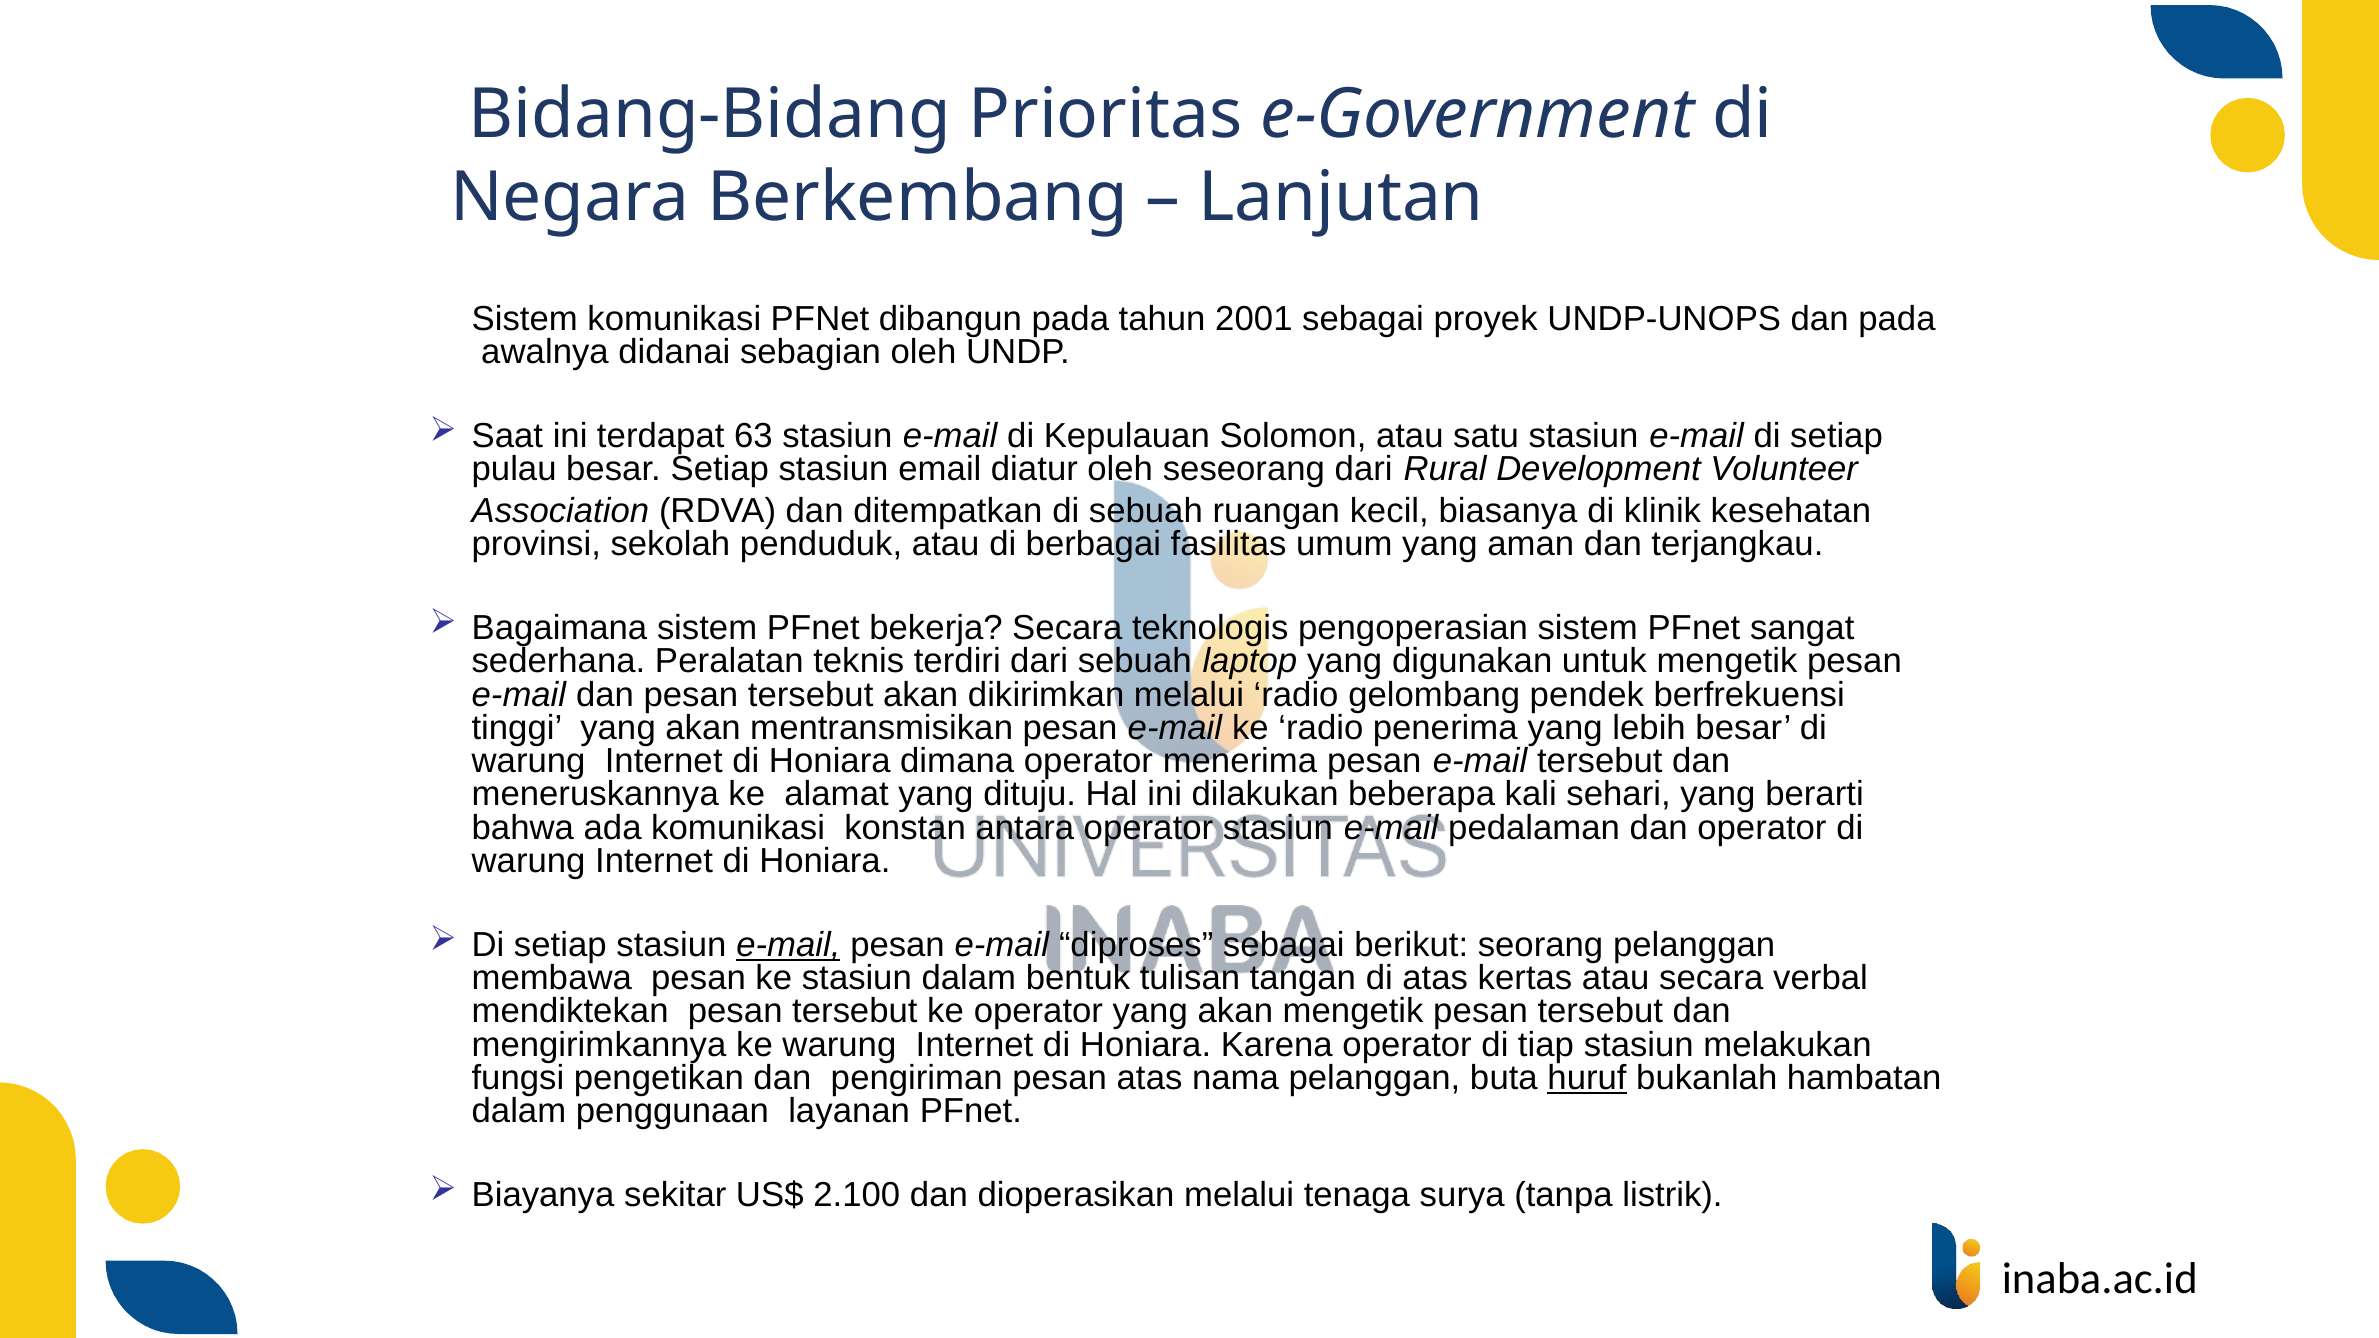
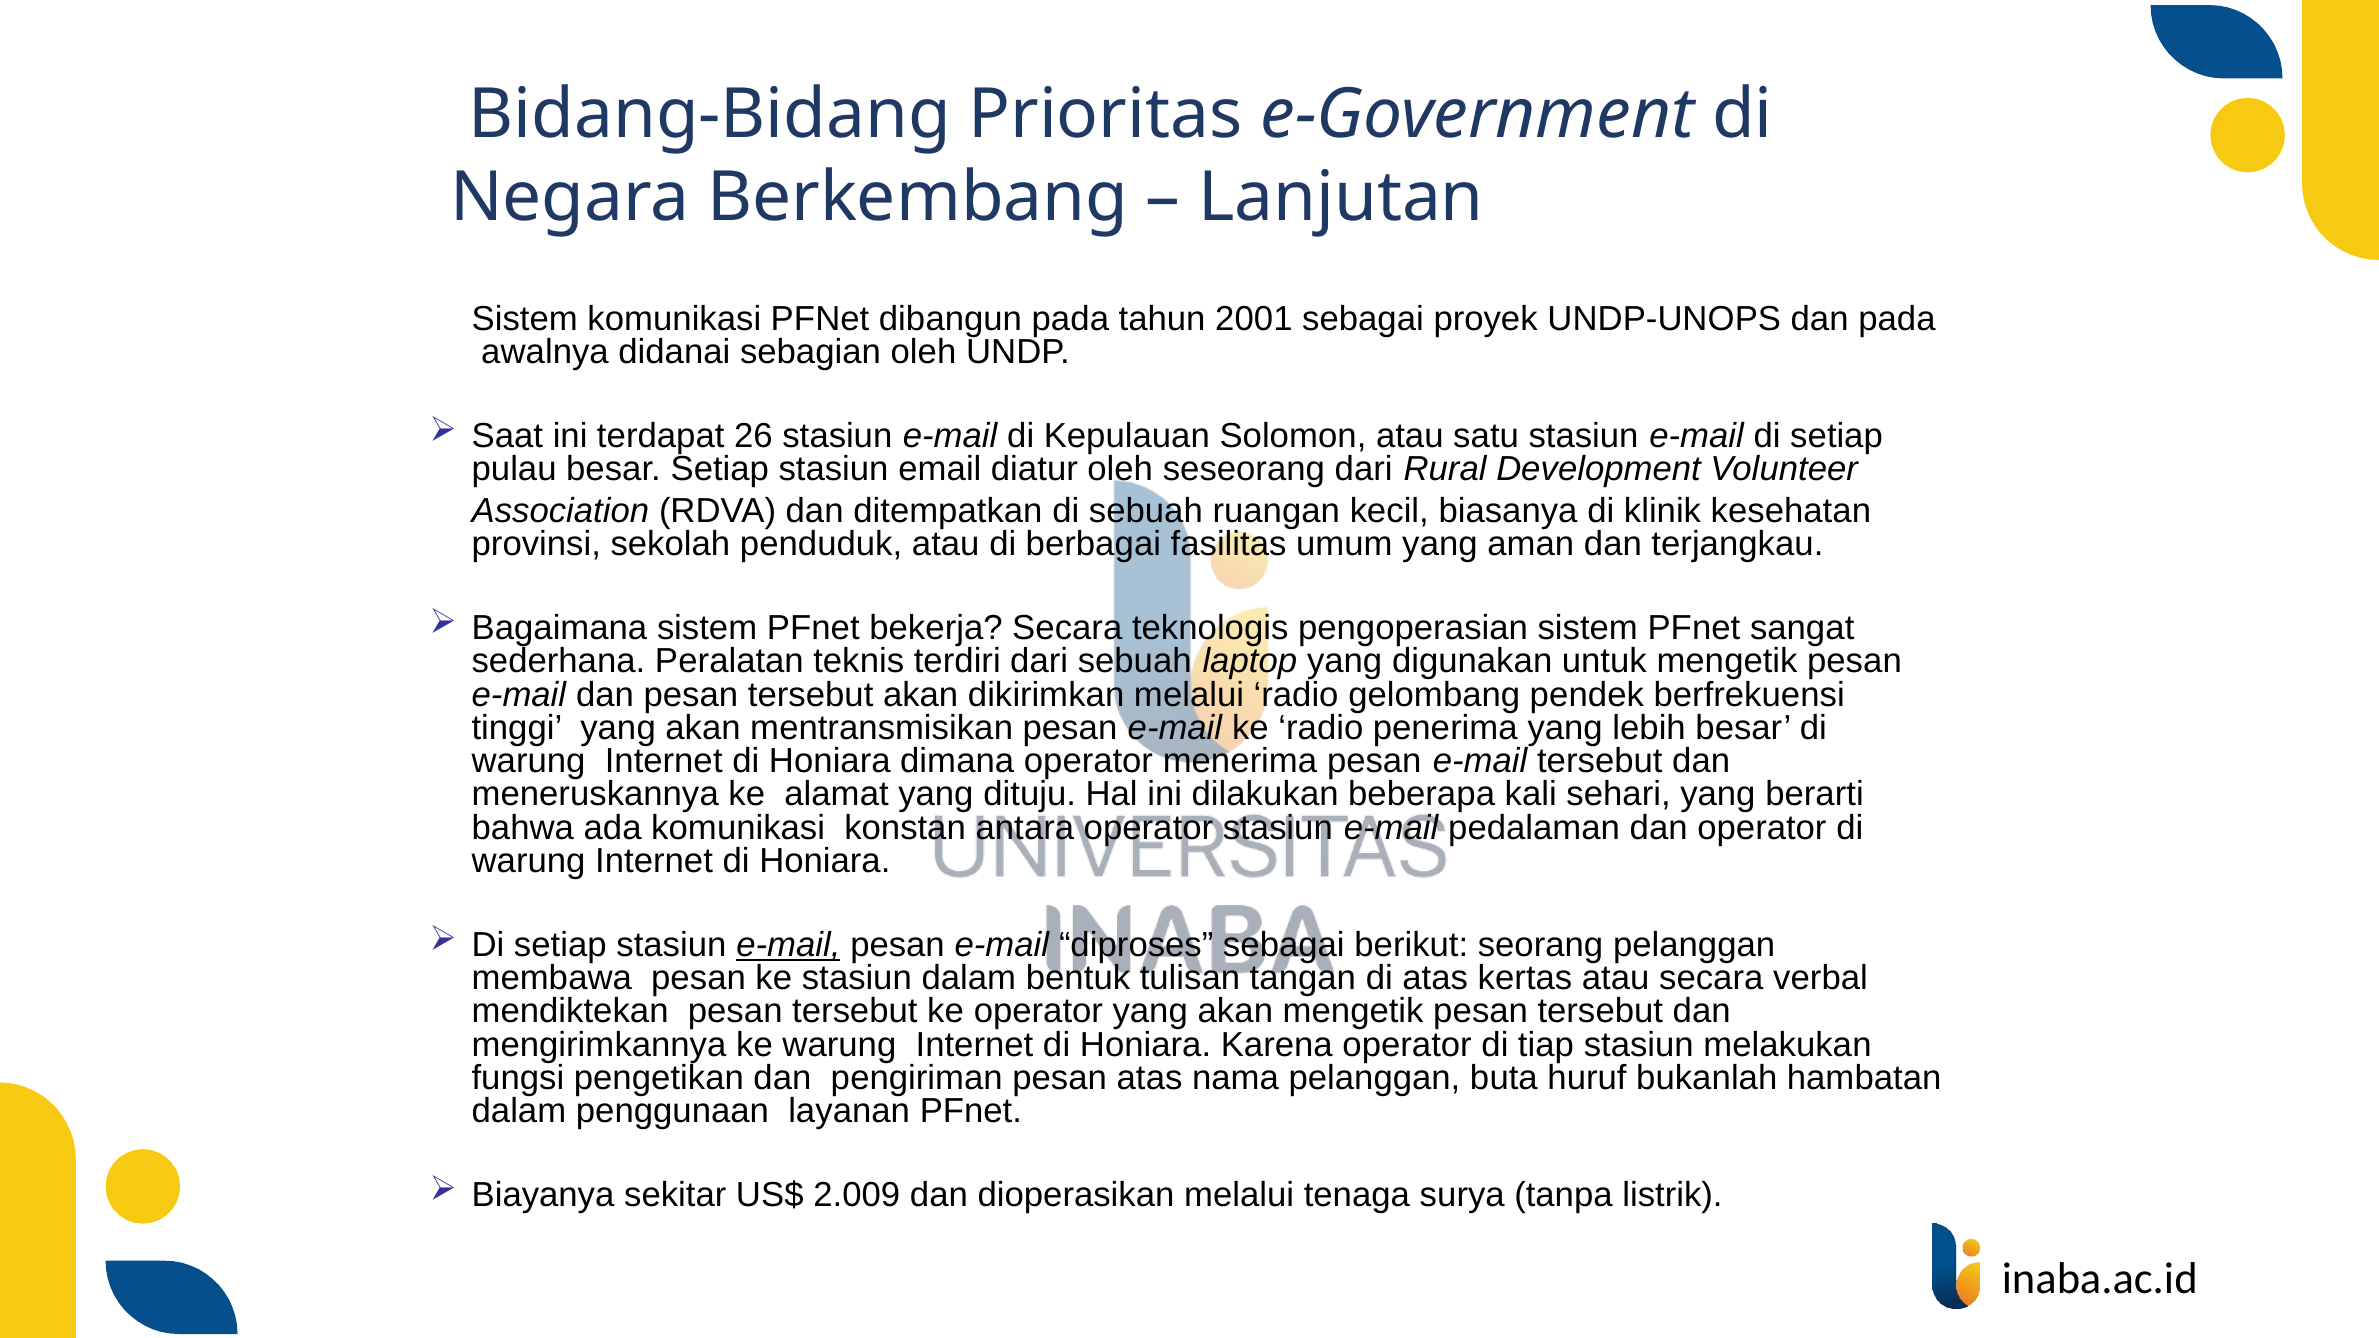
63: 63 -> 26
huruf underline: present -> none
2.100: 2.100 -> 2.009
